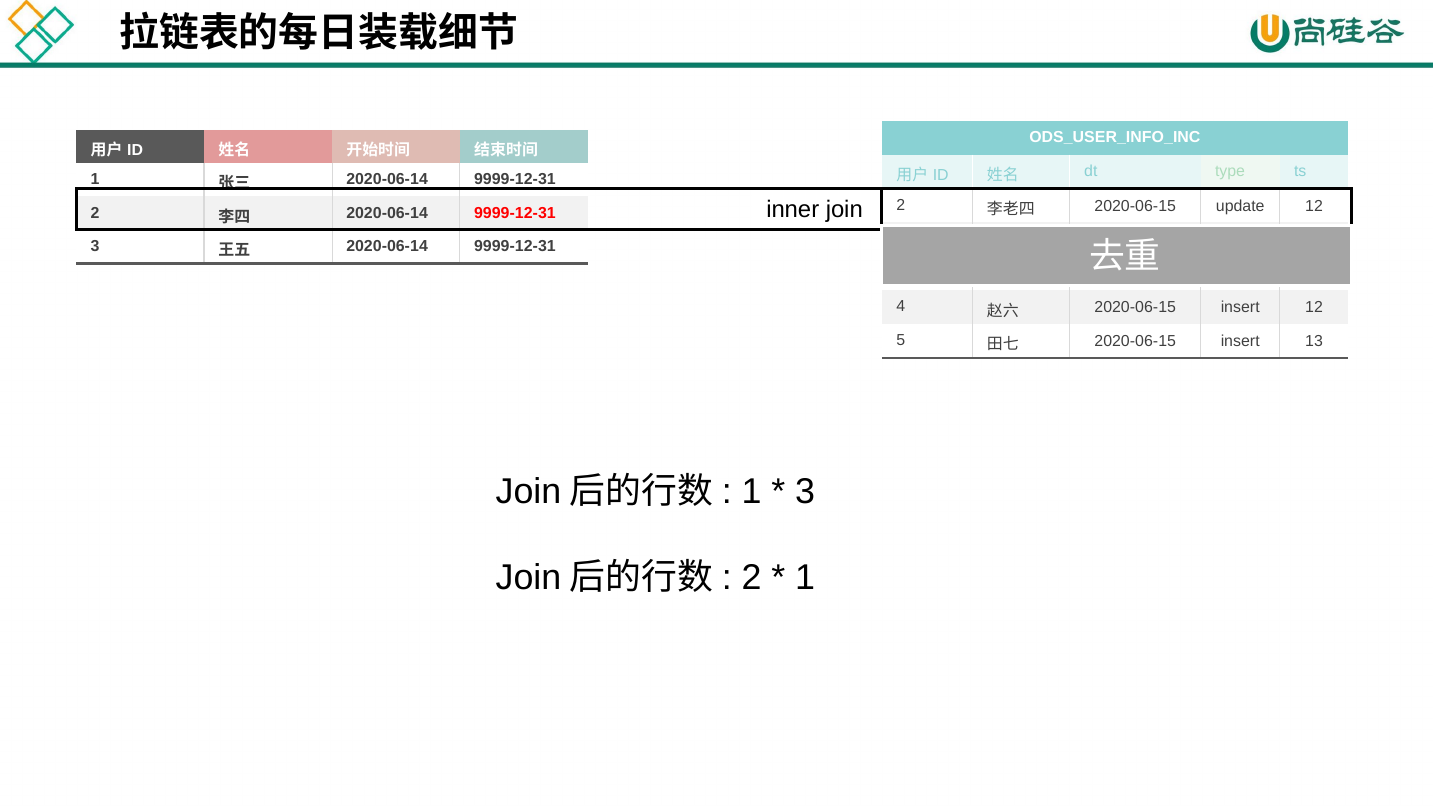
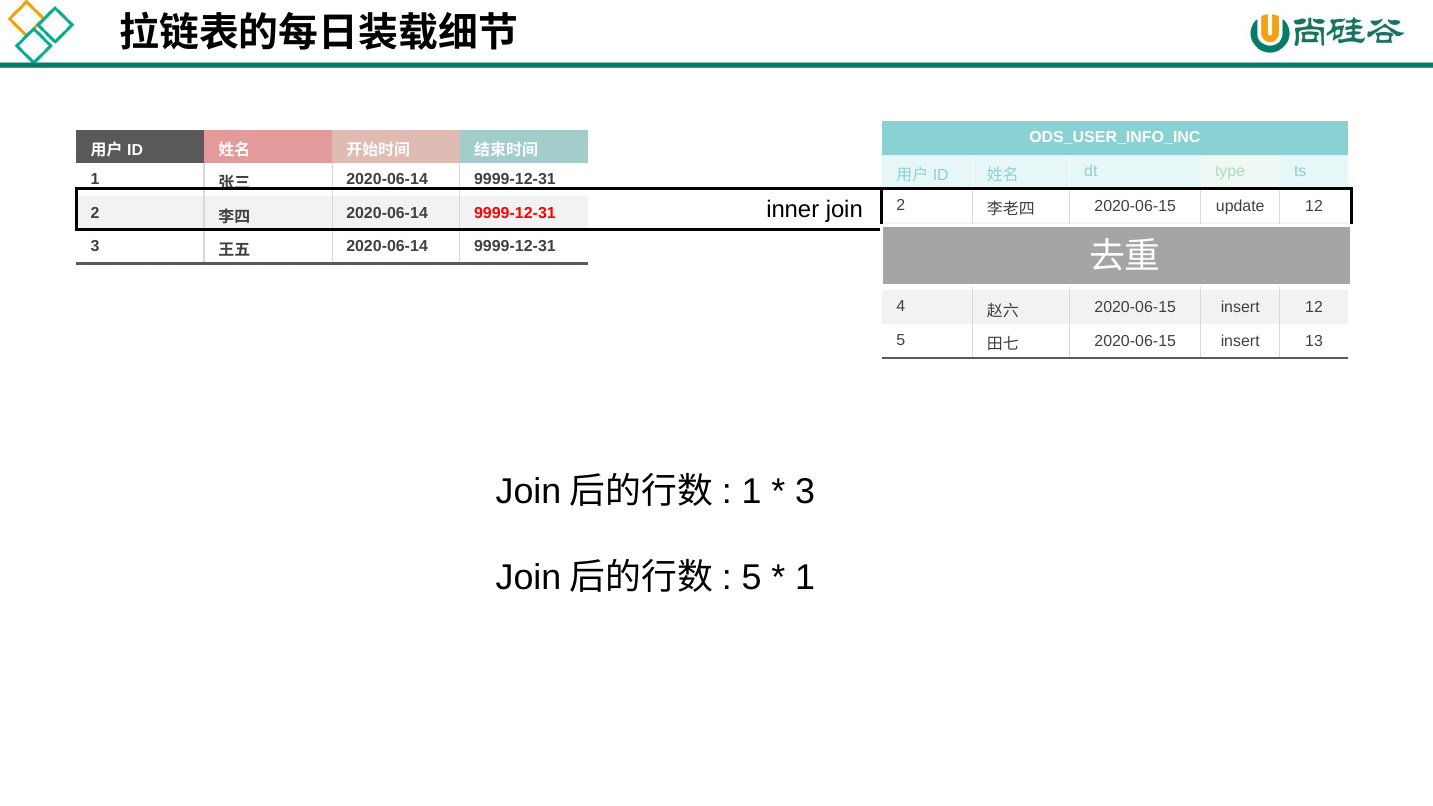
2 at (752, 578): 2 -> 5
